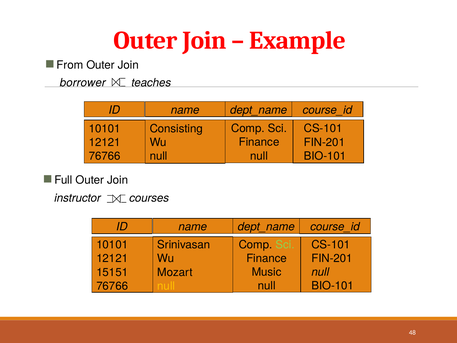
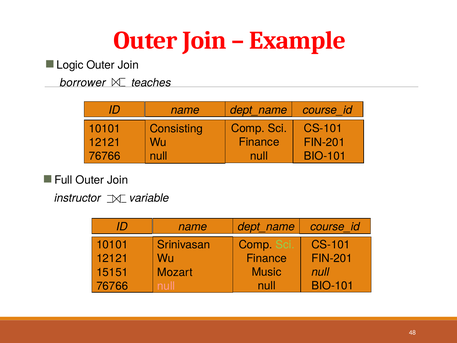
From: From -> Logic
courses: courses -> variable
null at (166, 286) colour: yellow -> pink
